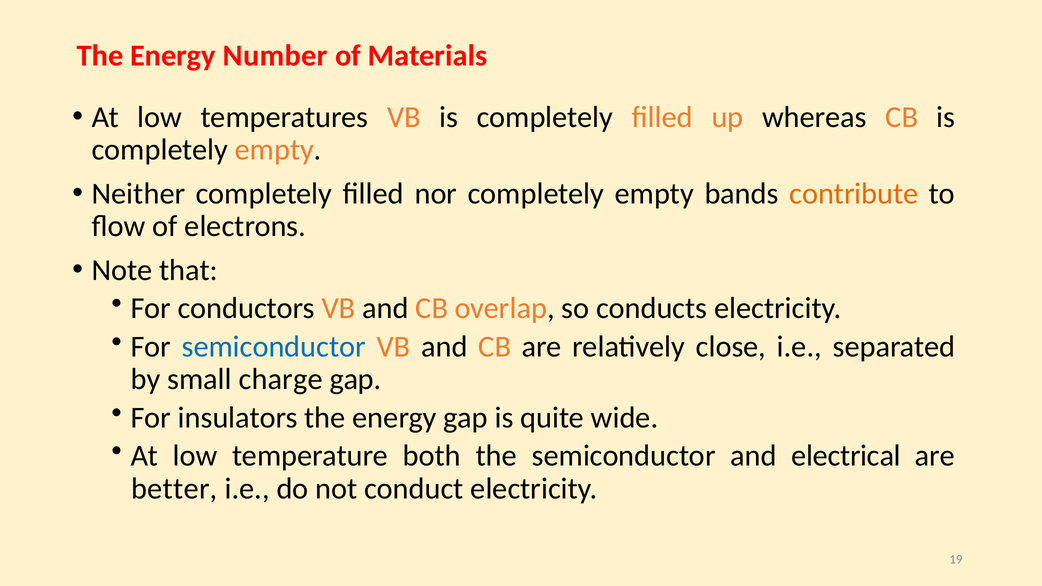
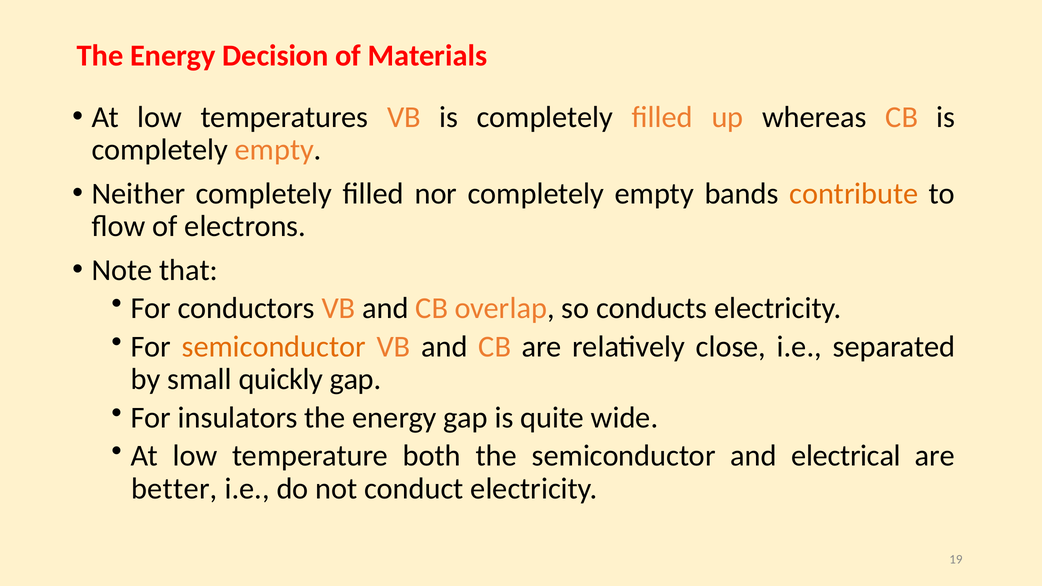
Number: Number -> Decision
semiconductor at (274, 347) colour: blue -> orange
charge: charge -> quickly
